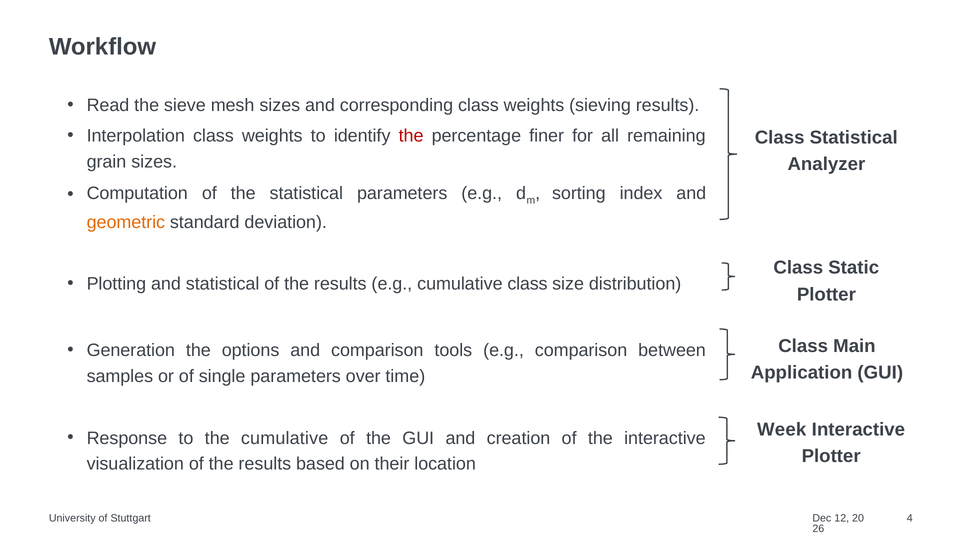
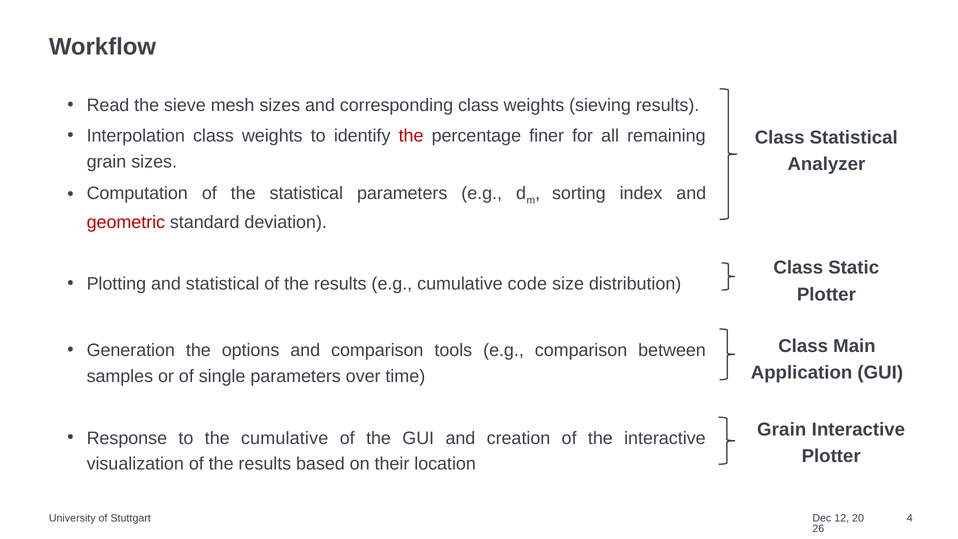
geometric colour: orange -> red
cumulative class: class -> code
Week at (782, 429): Week -> Grain
